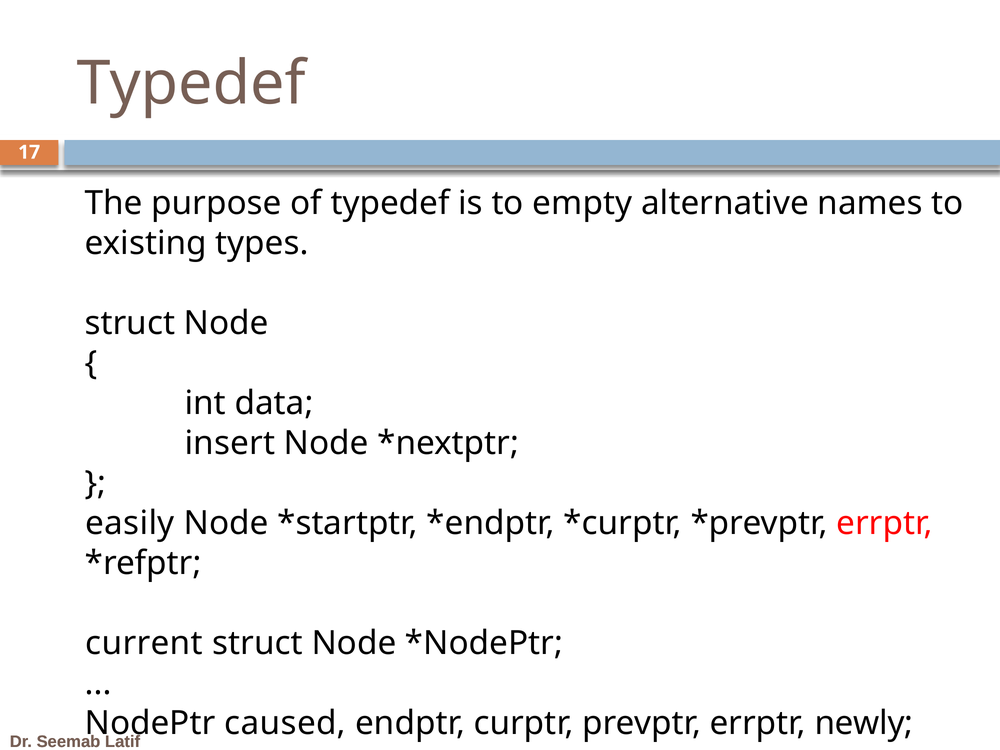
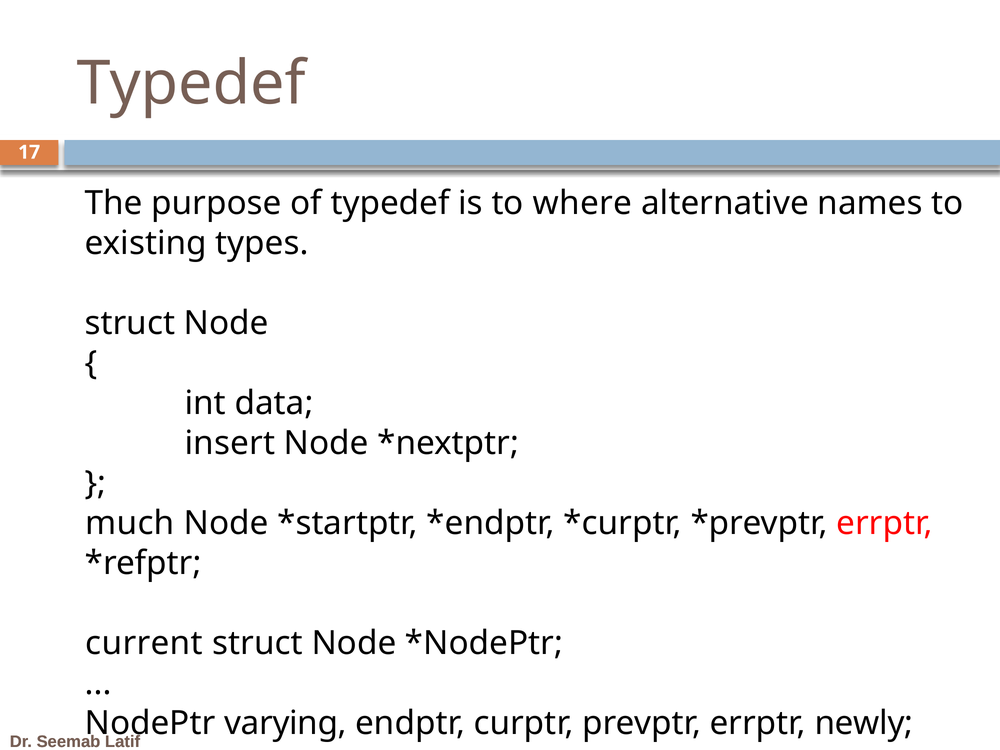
empty: empty -> where
easily: easily -> much
caused: caused -> varying
